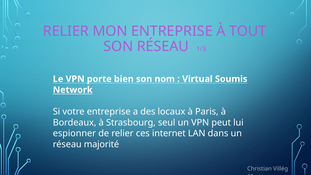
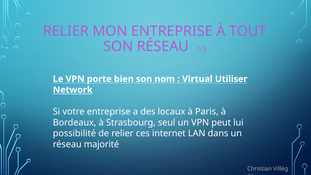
Soumis: Soumis -> Utiliser
espionner: espionner -> possibilité
